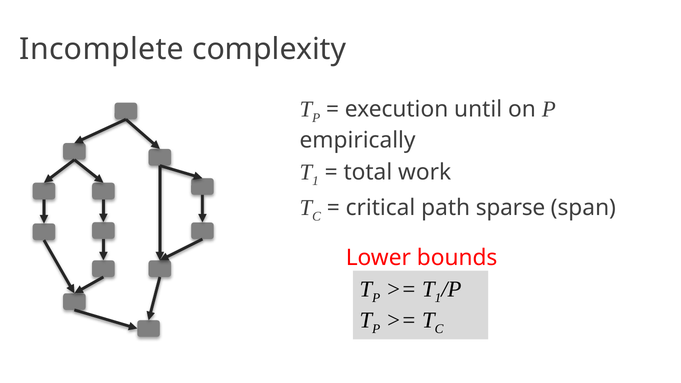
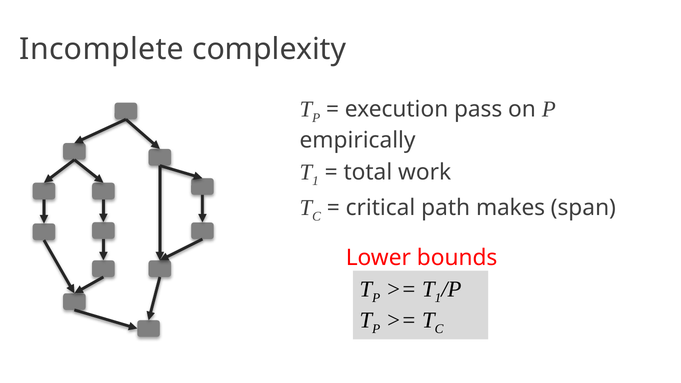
until: until -> pass
sparse: sparse -> makes
